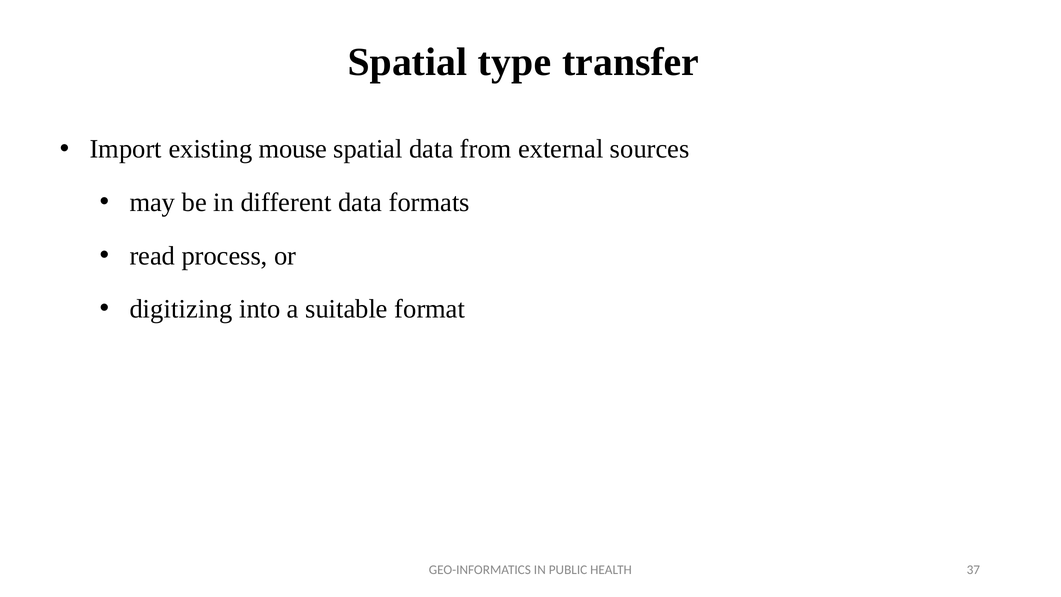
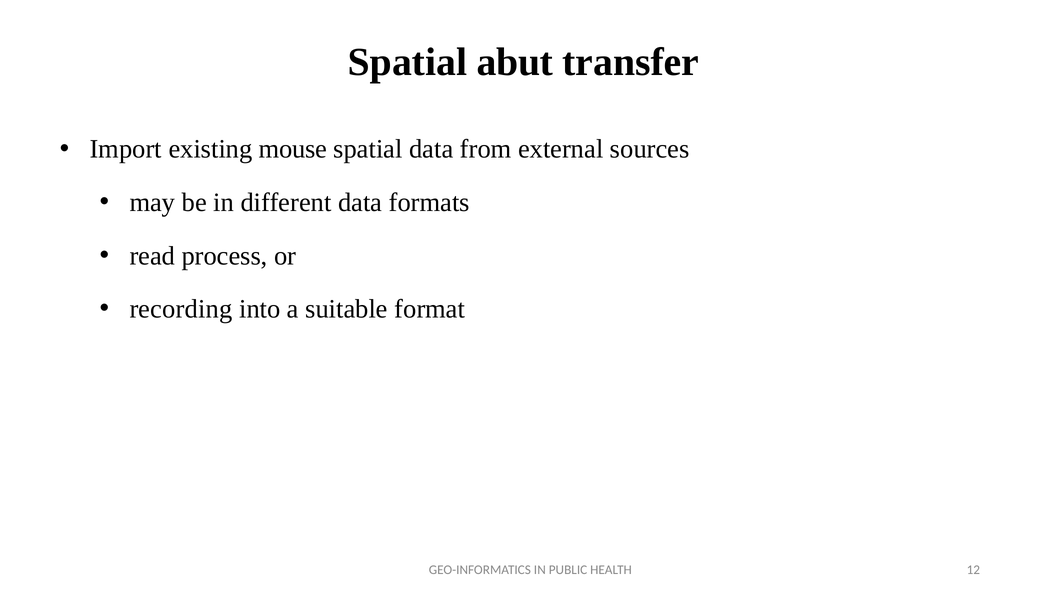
type: type -> abut
digitizing: digitizing -> recording
37: 37 -> 12
